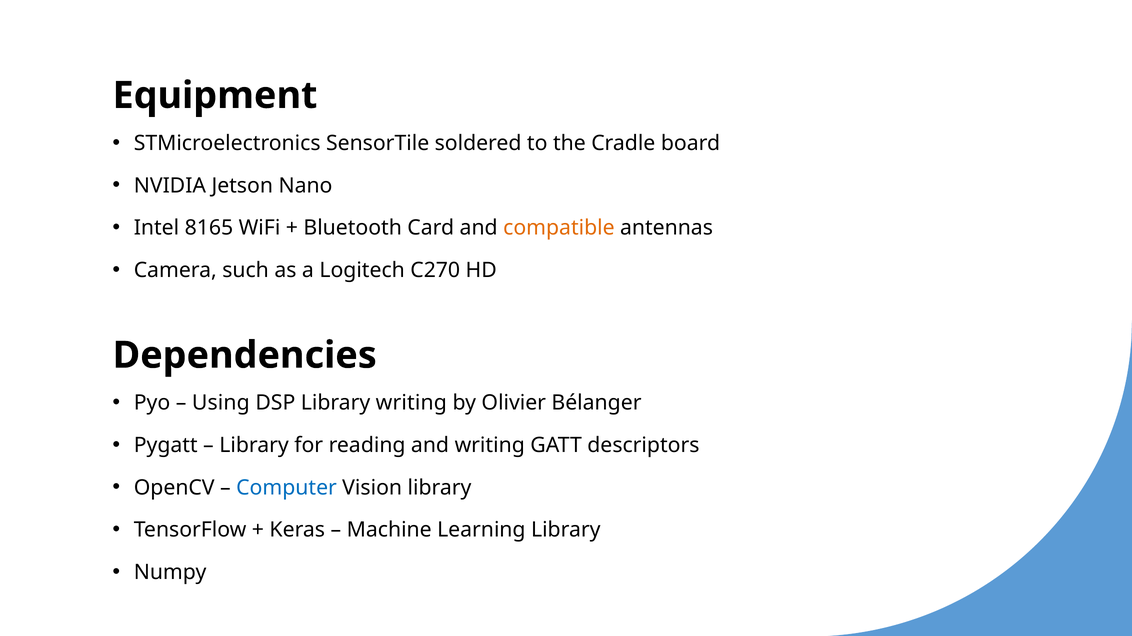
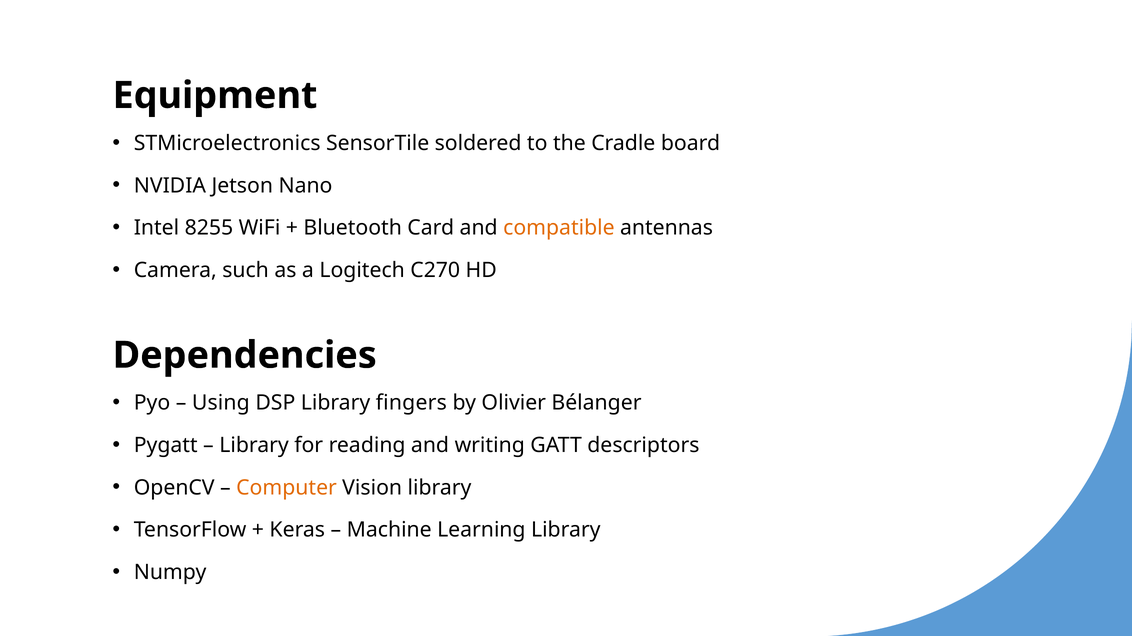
8165: 8165 -> 8255
Library writing: writing -> fingers
Computer colour: blue -> orange
